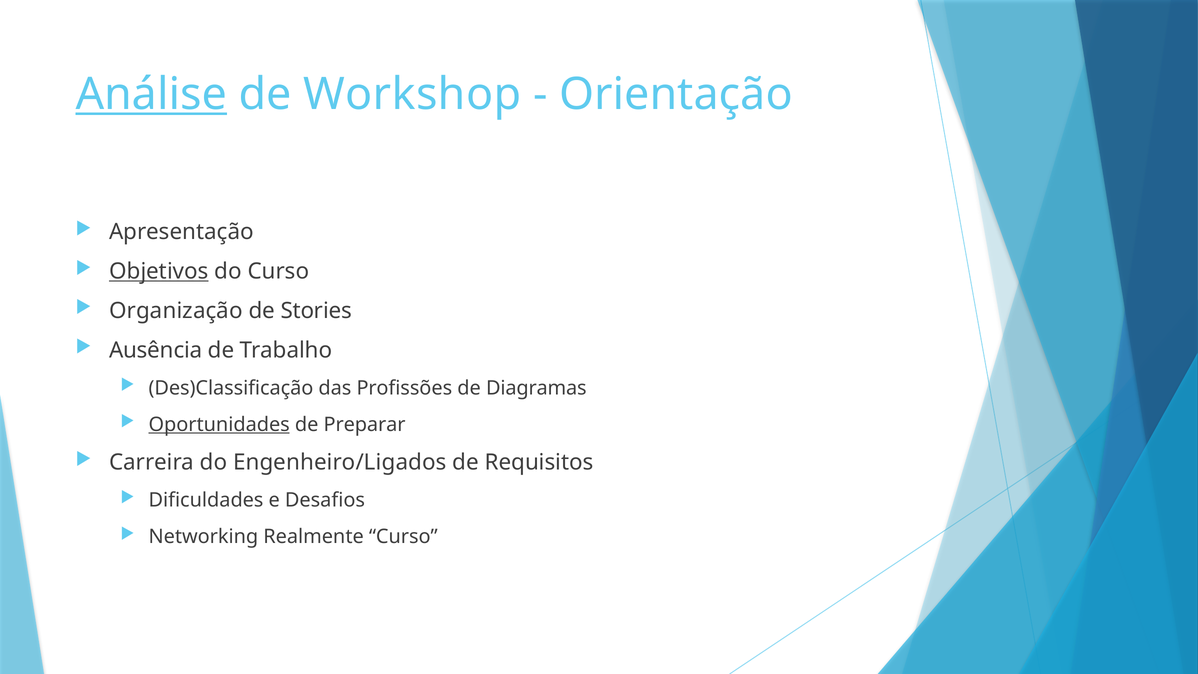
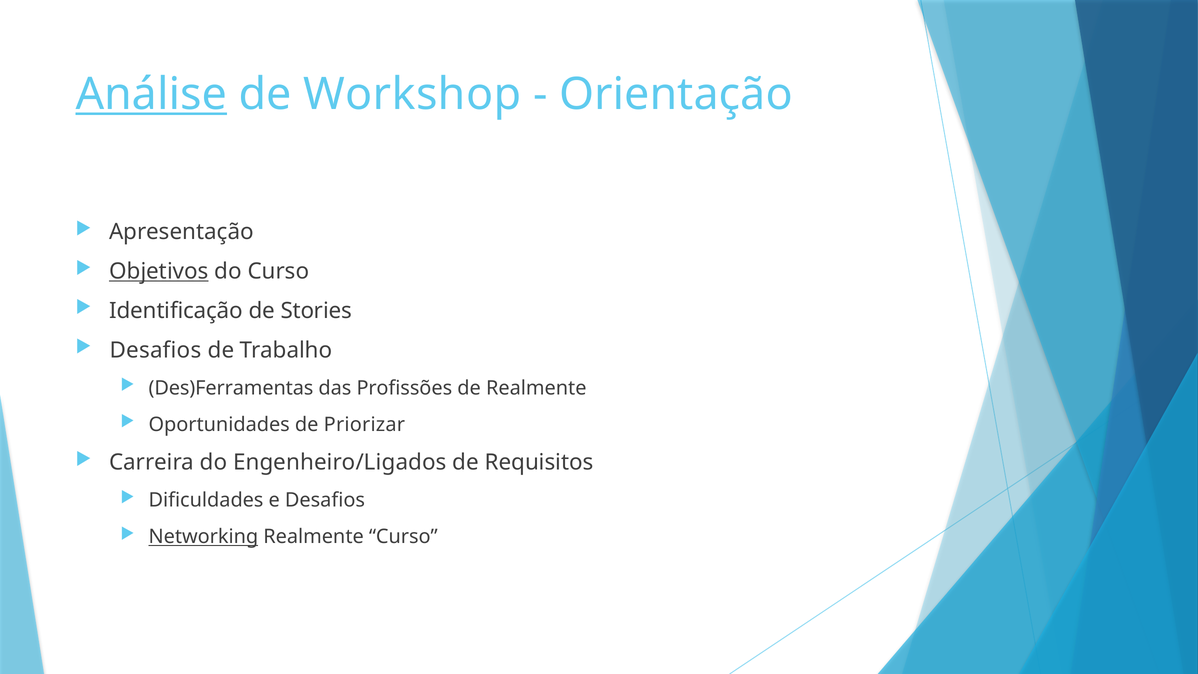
Organização: Organização -> Identificação
Ausência at (156, 350): Ausência -> Desafios
Des)Classificação: Des)Classificação -> Des)Ferramentas
de Diagramas: Diagramas -> Realmente
Oportunidades underline: present -> none
Preparar: Preparar -> Priorizar
Networking underline: none -> present
